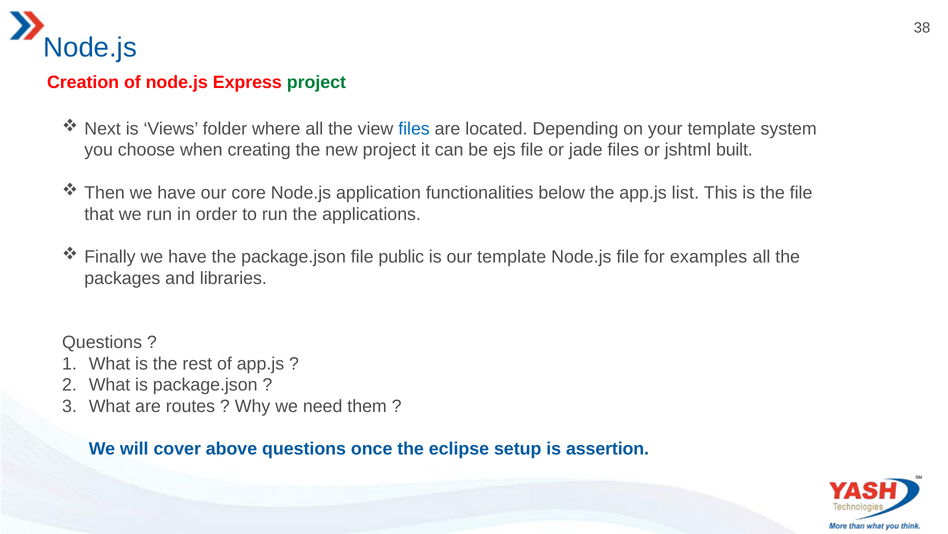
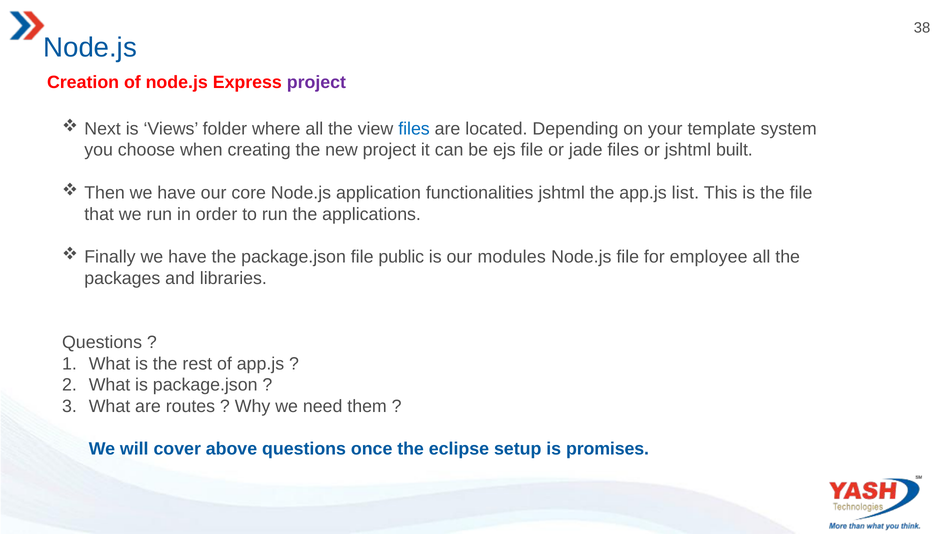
project at (316, 82) colour: green -> purple
functionalities below: below -> jshtml
our template: template -> modules
examples: examples -> employee
assertion: assertion -> promises
